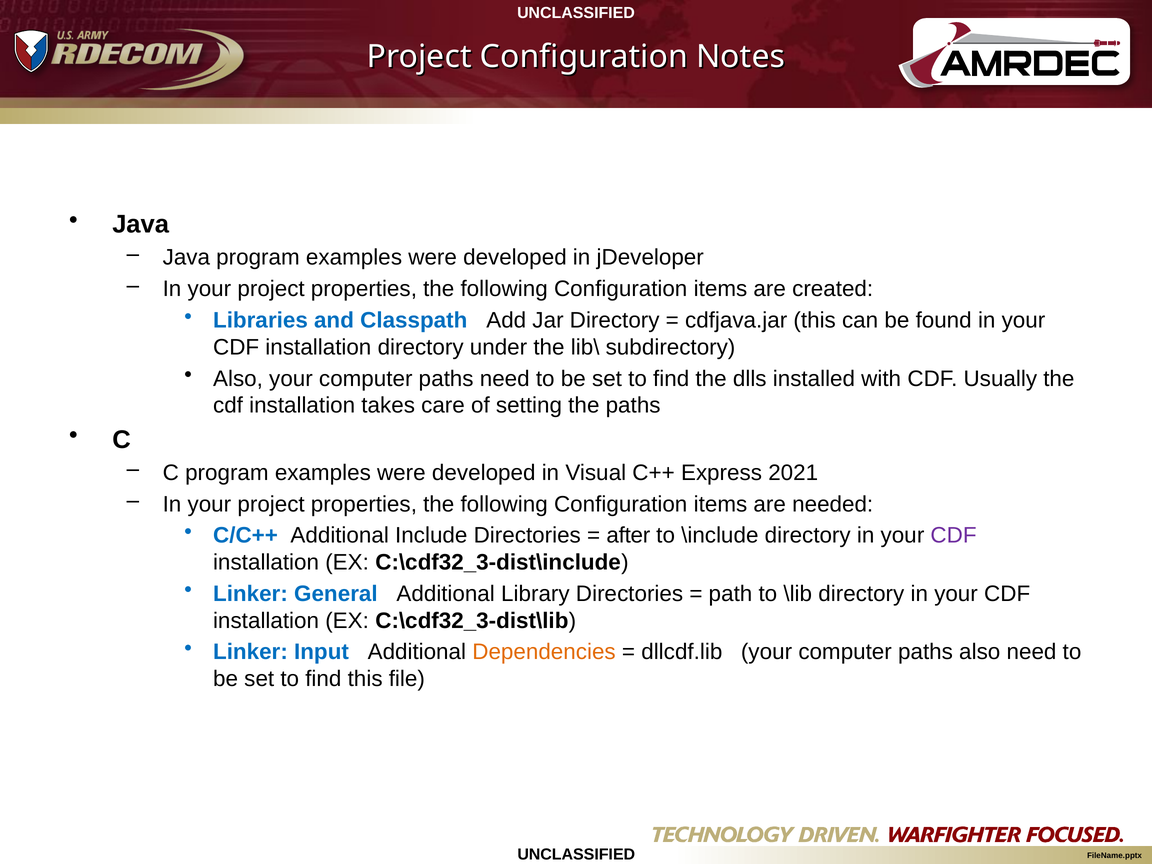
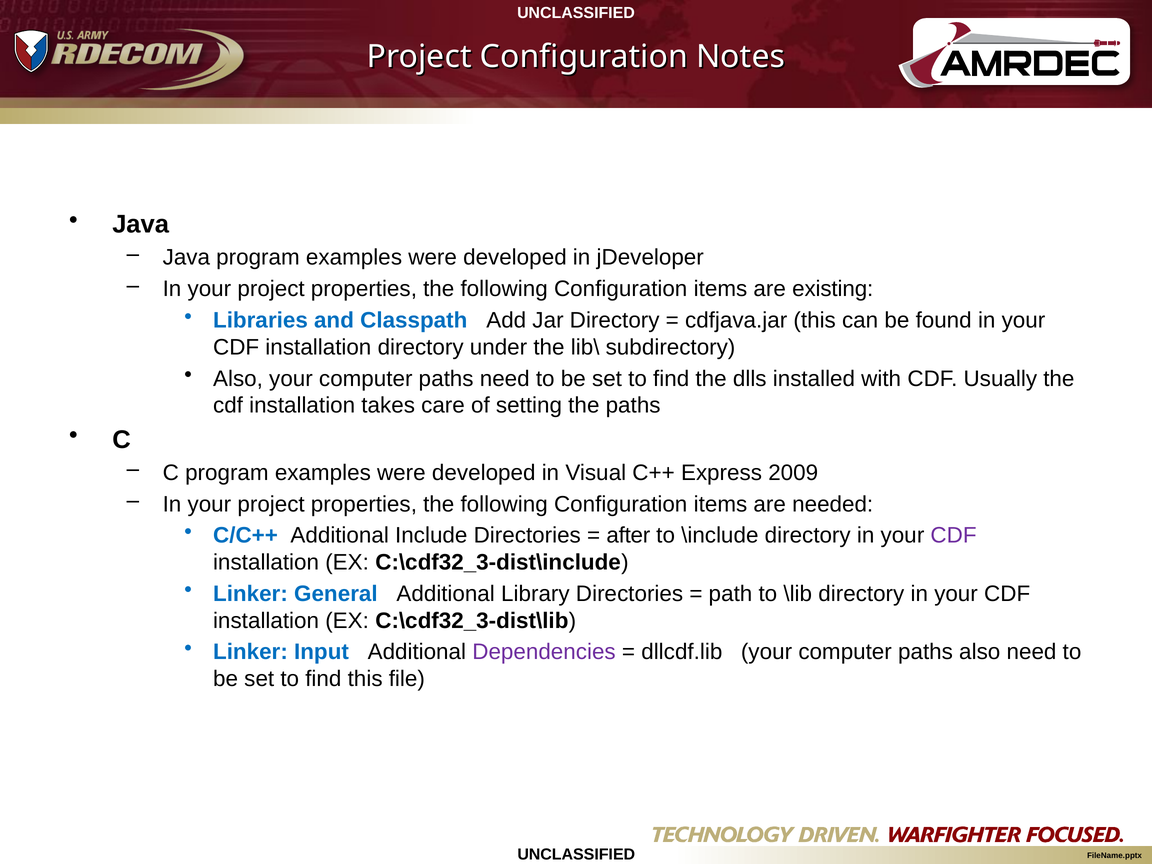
created: created -> existing
2021: 2021 -> 2009
Dependencies colour: orange -> purple
